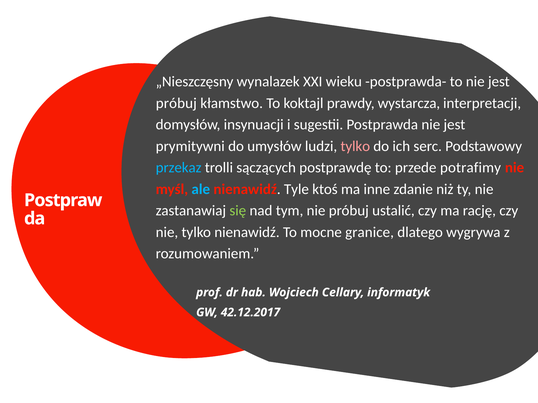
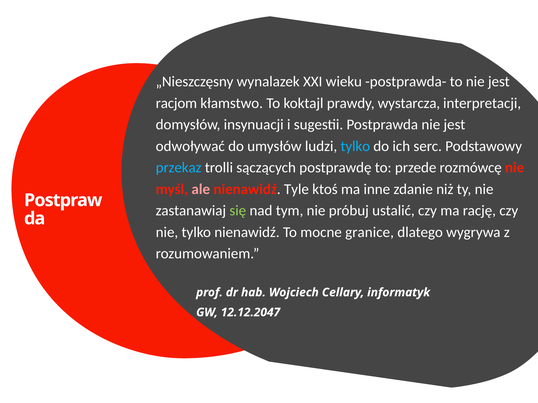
próbuj at (176, 103): próbuj -> racjom
prymitywni: prymitywni -> odwoływać
tylko at (355, 146) colour: pink -> light blue
potrafimy: potrafimy -> rozmówcę
ale colour: light blue -> pink
42.12.2017: 42.12.2017 -> 12.12.2047
